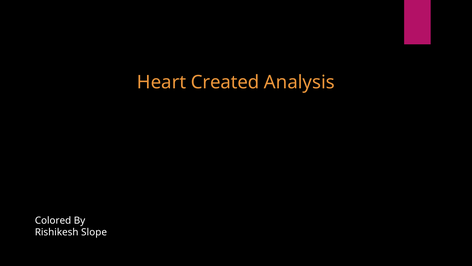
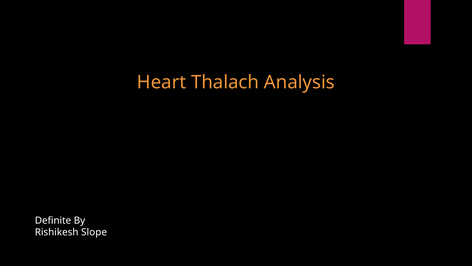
Created: Created -> Thalach
Colored: Colored -> Definite
